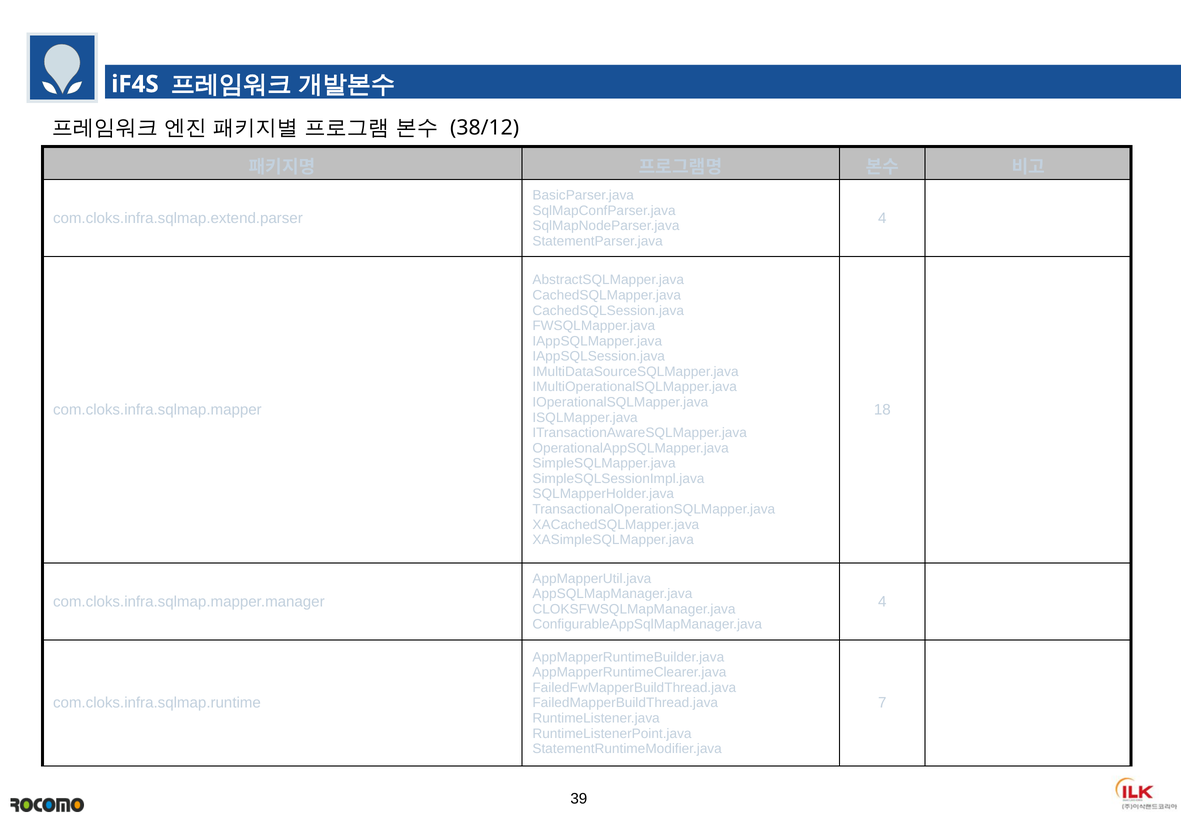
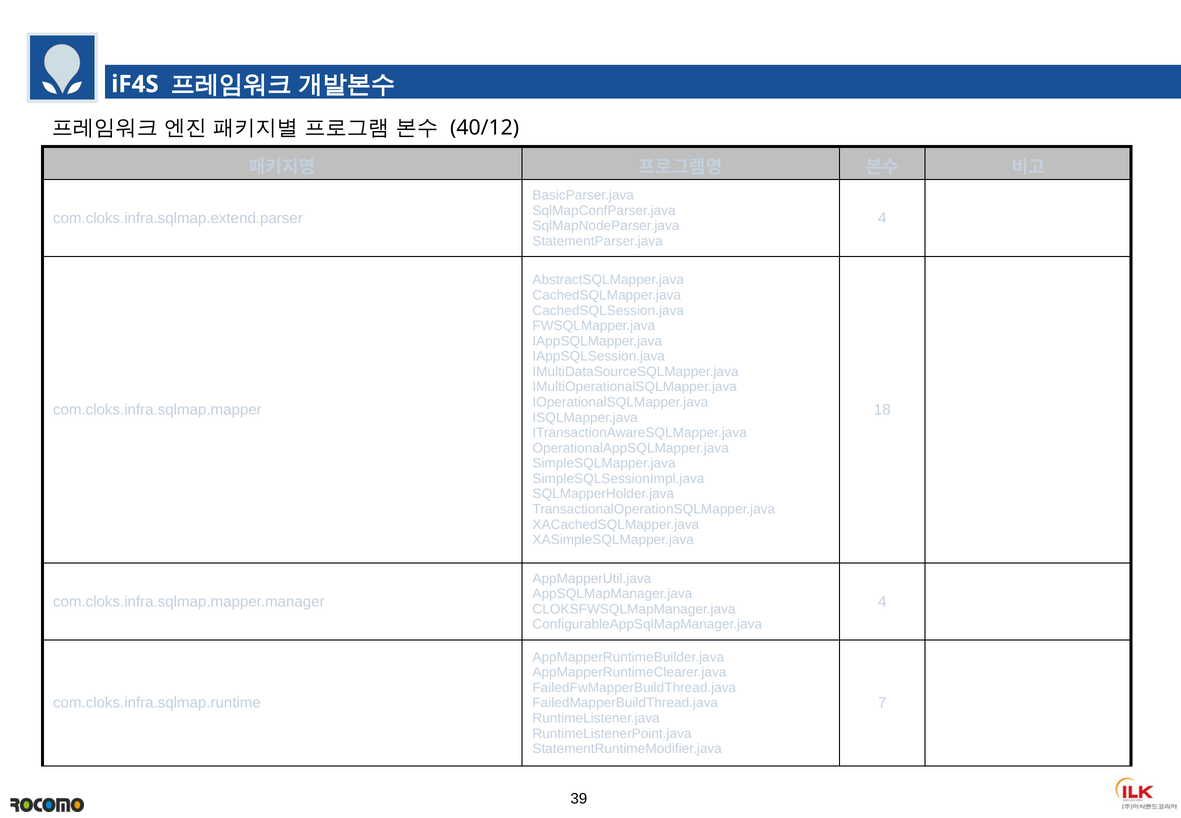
38/12: 38/12 -> 40/12
